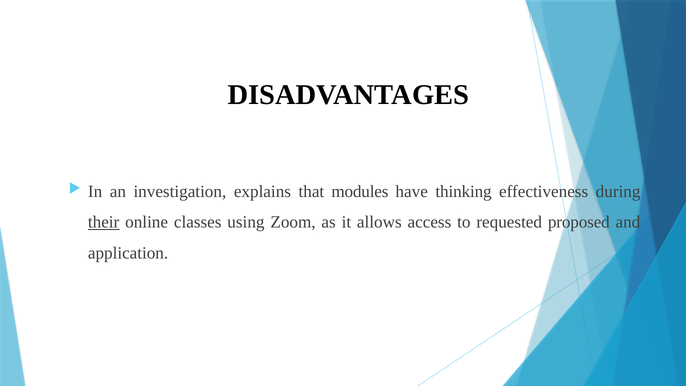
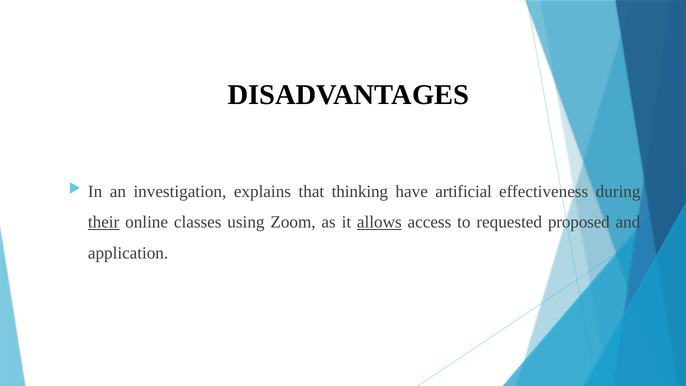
modules: modules -> thinking
thinking: thinking -> artificial
allows underline: none -> present
